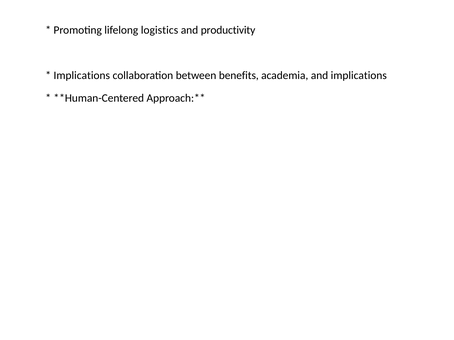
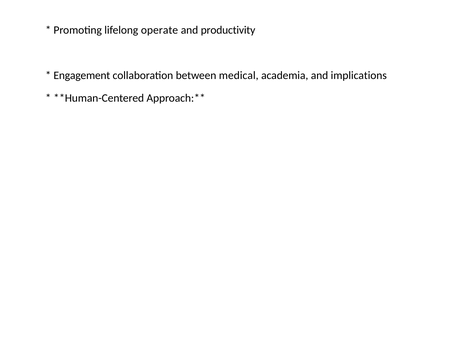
logistics: logistics -> operate
Implications at (82, 76): Implications -> Engagement
benefits: benefits -> medical
